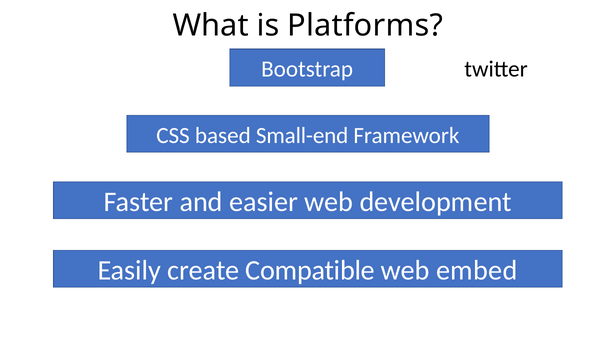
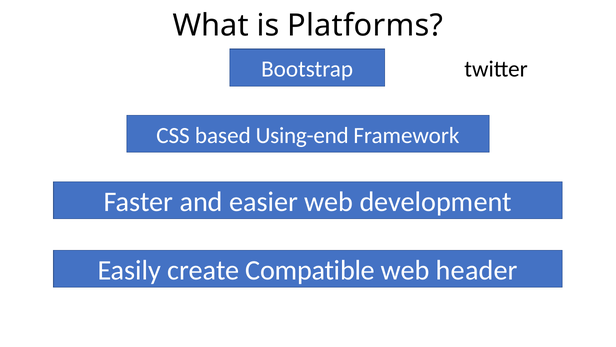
Small-end: Small-end -> Using-end
embed: embed -> header
